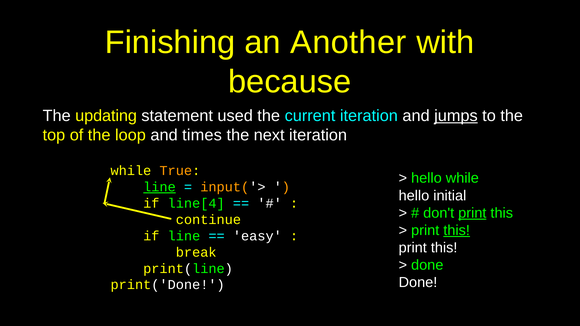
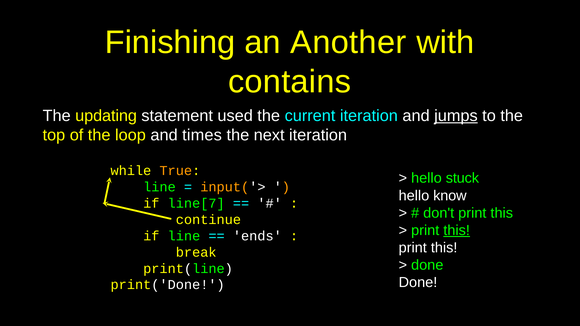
because: because -> contains
hello while: while -> stuck
line at (159, 187) underline: present -> none
initial: initial -> know
line[4: line[4 -> line[7
print at (472, 213) underline: present -> none
easy: easy -> ends
